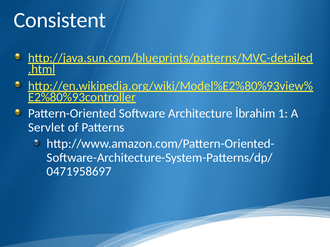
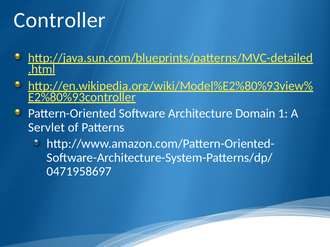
Consistent: Consistent -> Controller
İbrahim: İbrahim -> Domain
